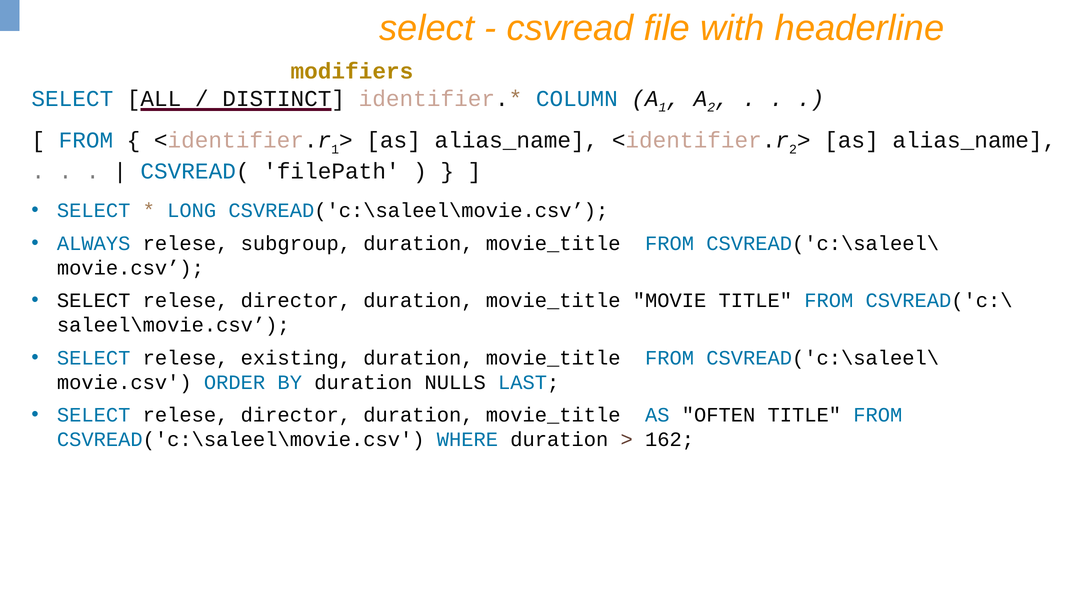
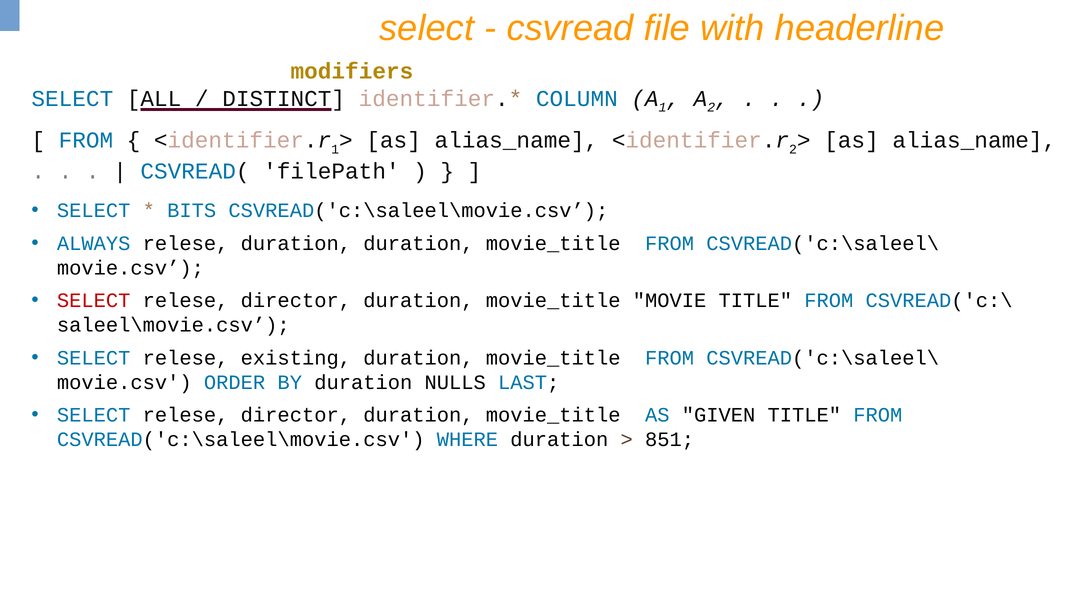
LONG: LONG -> BITS
relese subgroup: subgroup -> duration
SELECT at (94, 300) colour: black -> red
OFTEN: OFTEN -> GIVEN
162: 162 -> 851
